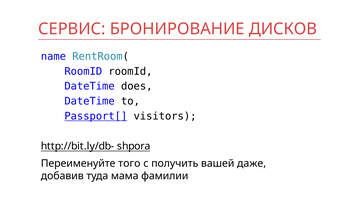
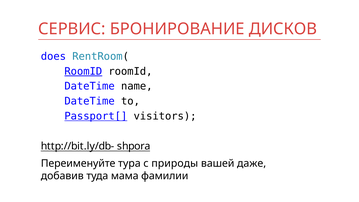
name: name -> does
RoomID at (83, 71) underline: none -> present
does: does -> name
того: того -> тура
получить: получить -> природы
